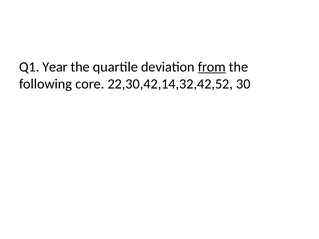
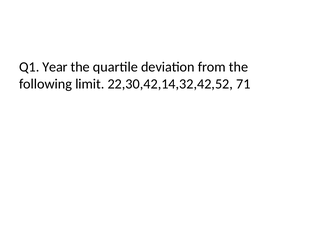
from underline: present -> none
core: core -> limit
30: 30 -> 71
